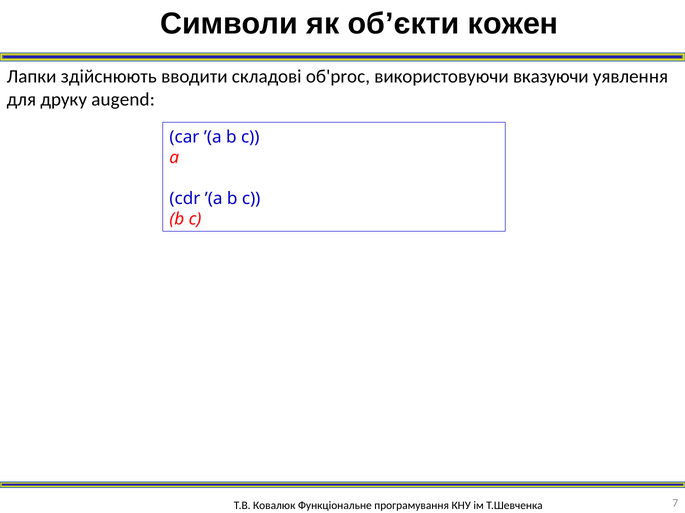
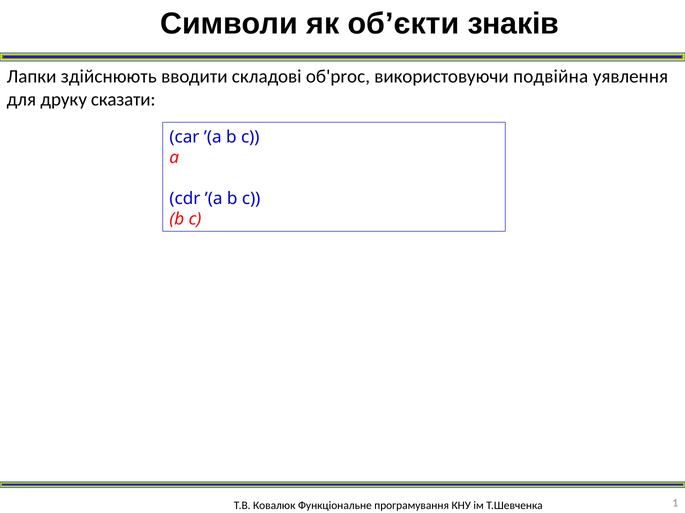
кожен: кожен -> знаків
вказуючи: вказуючи -> подвійна
augend: augend -> сказати
7: 7 -> 1
